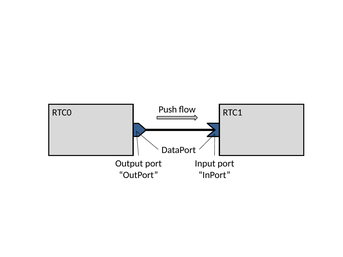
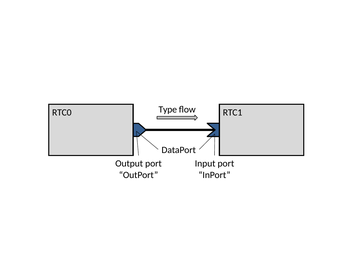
Push: Push -> Type
